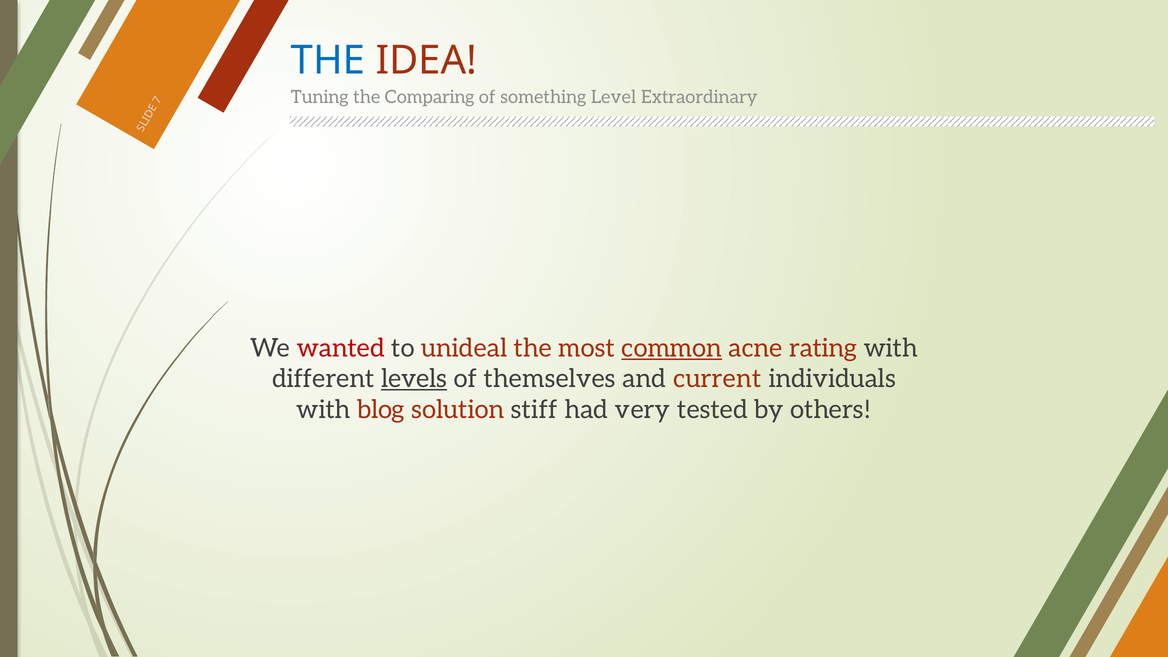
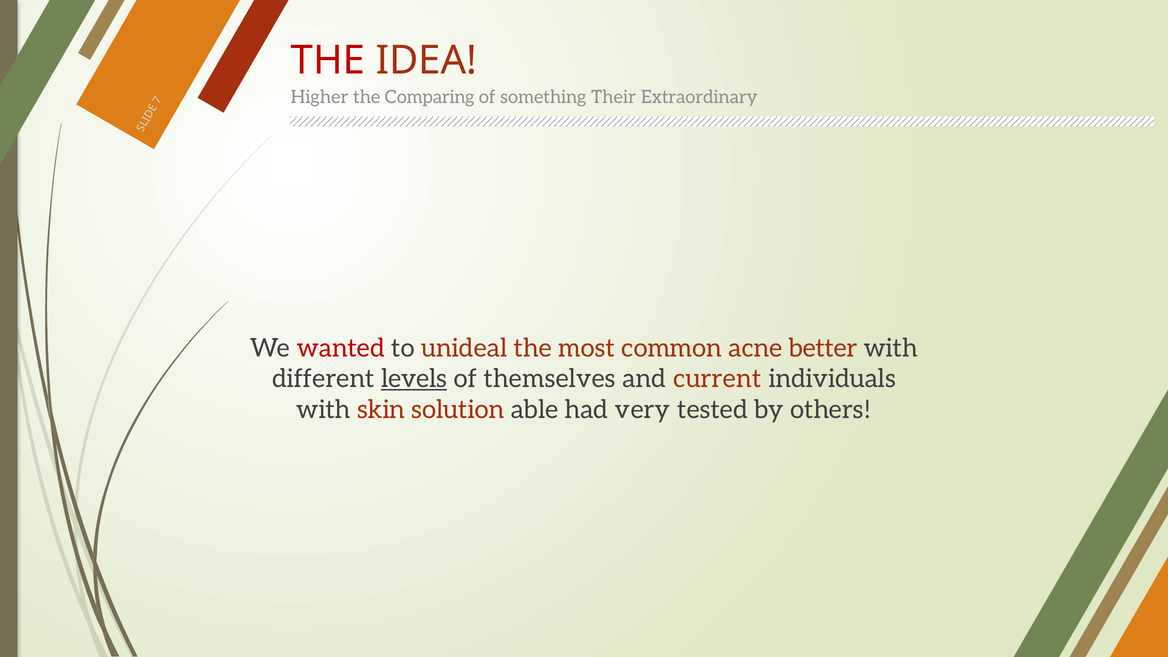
THE at (328, 61) colour: blue -> red
Tuning: Tuning -> Higher
Level: Level -> Their
common underline: present -> none
rating: rating -> better
blog: blog -> skin
stiff: stiff -> able
